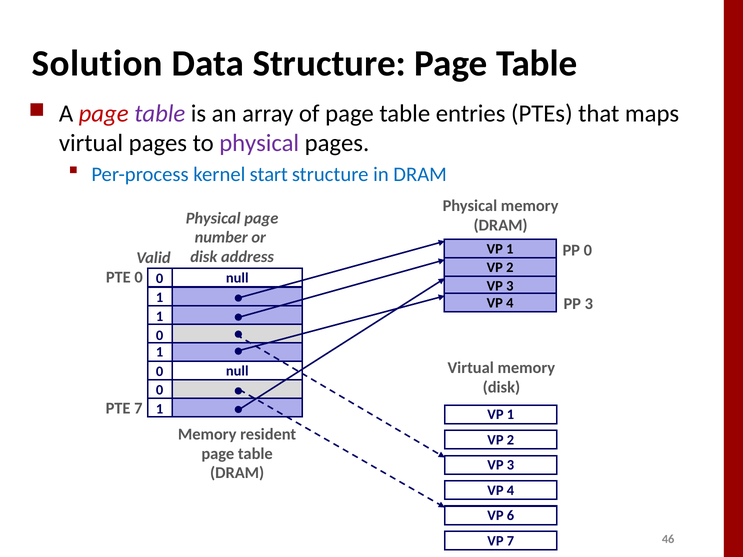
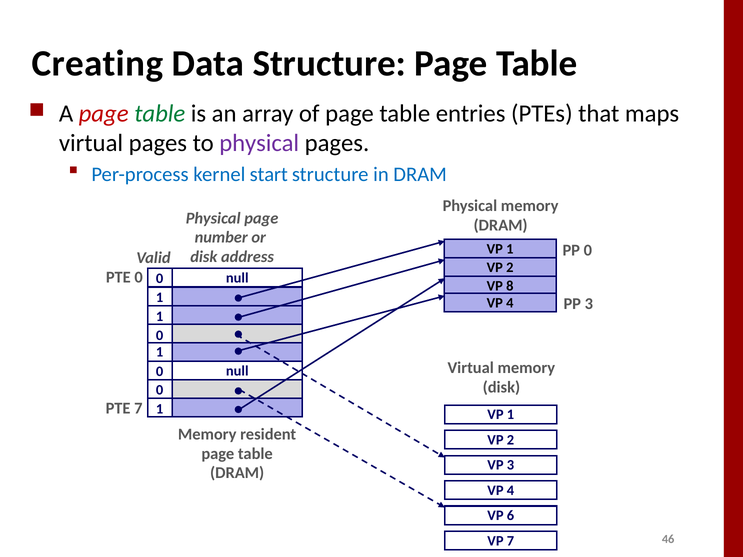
Solution: Solution -> Creating
table at (160, 114) colour: purple -> green
3 at (510, 286): 3 -> 8
